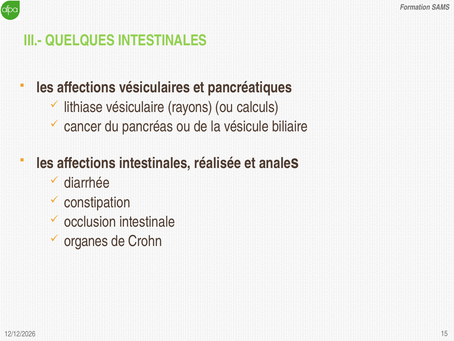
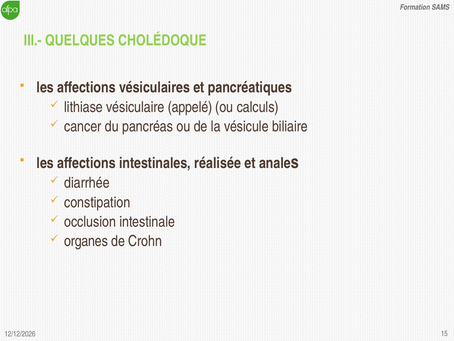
QUELQUES INTESTINALES: INTESTINALES -> CHOLÉDOQUE
rayons: rayons -> appelé
